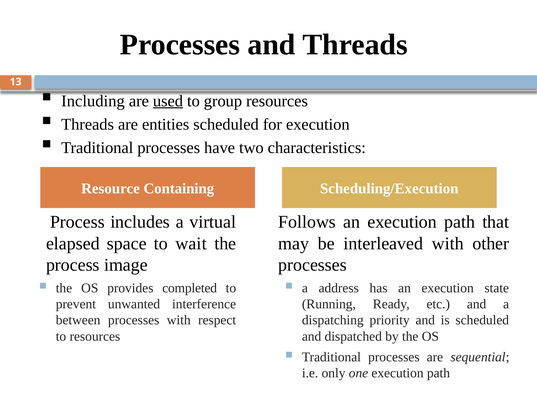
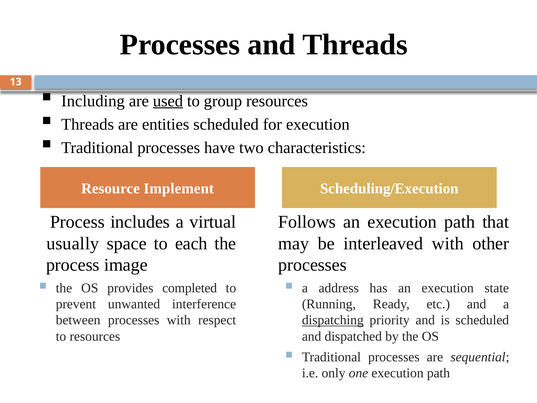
Containing: Containing -> Implement
elapsed: elapsed -> usually
wait: wait -> each
dispatching underline: none -> present
